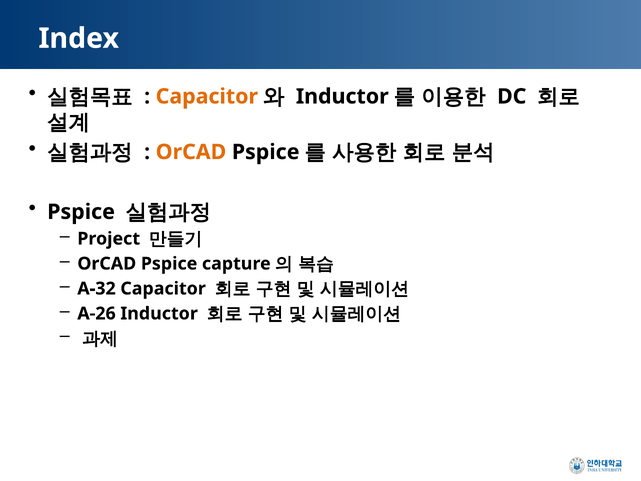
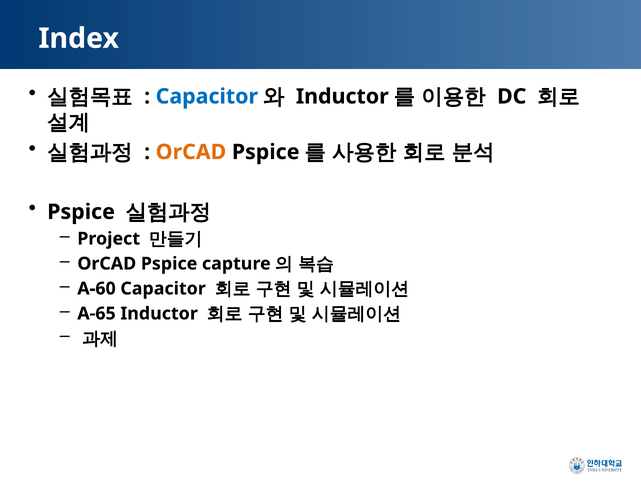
Capacitor at (207, 96) colour: orange -> blue
A-32: A-32 -> A-60
A-26: A-26 -> A-65
